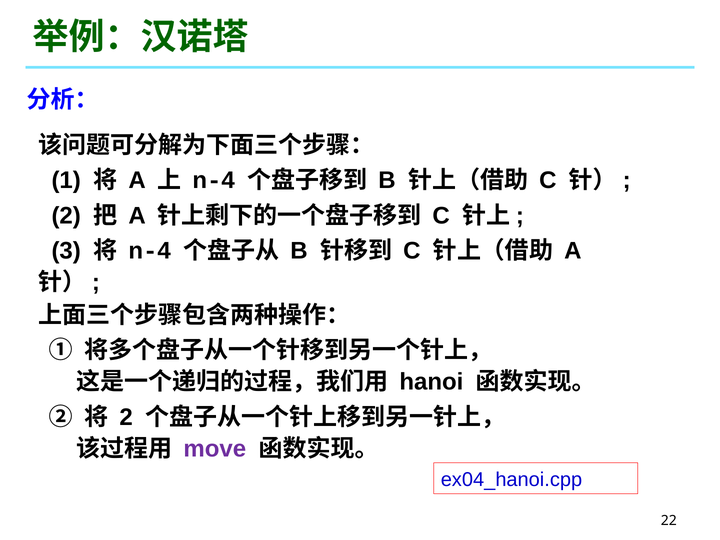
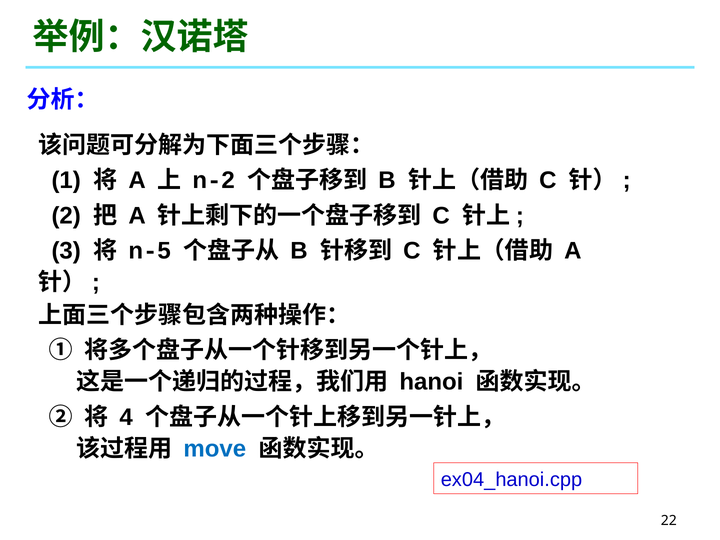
4 at (228, 180): 4 -> 2
4 at (164, 251): 4 -> 5
2 at (126, 417): 2 -> 4
move colour: purple -> blue
